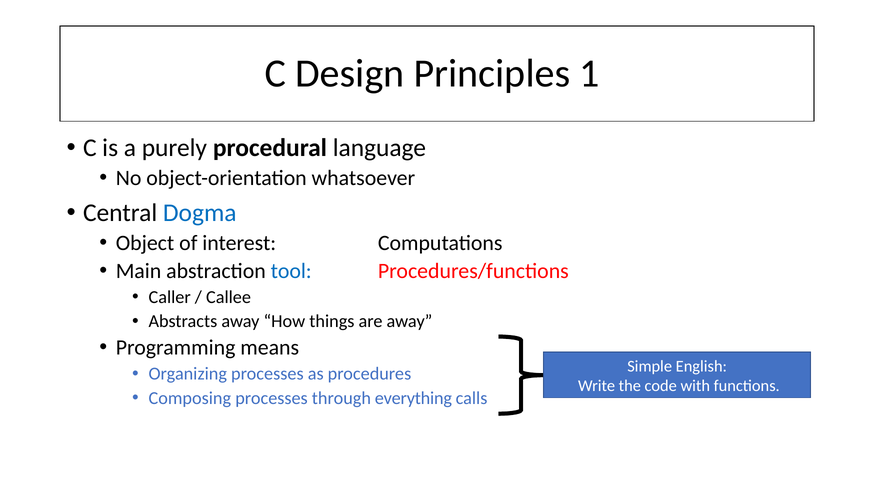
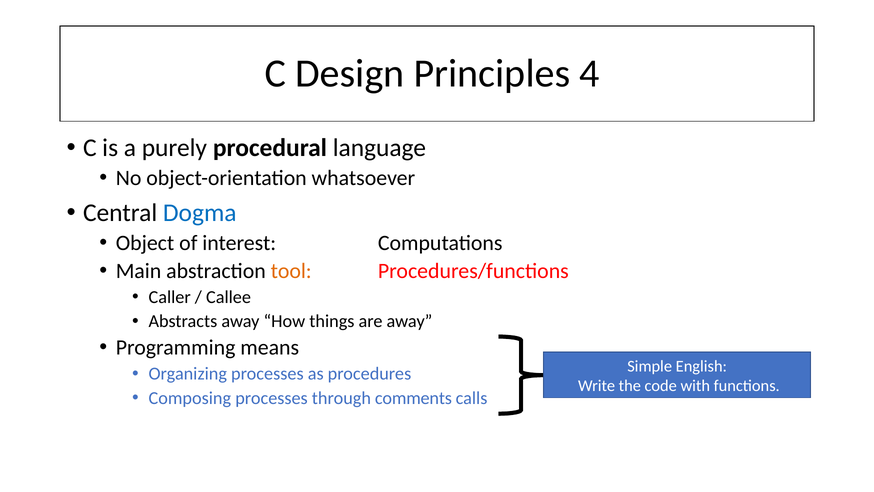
1: 1 -> 4
tool colour: blue -> orange
everything: everything -> comments
